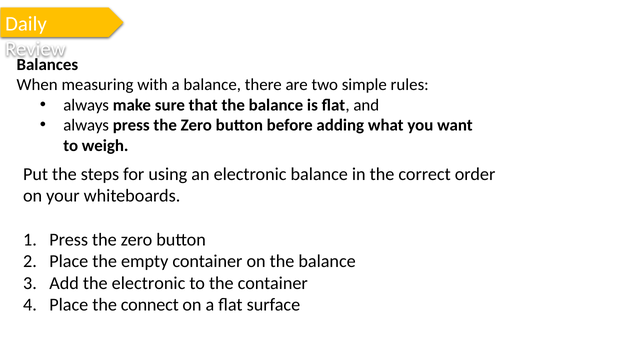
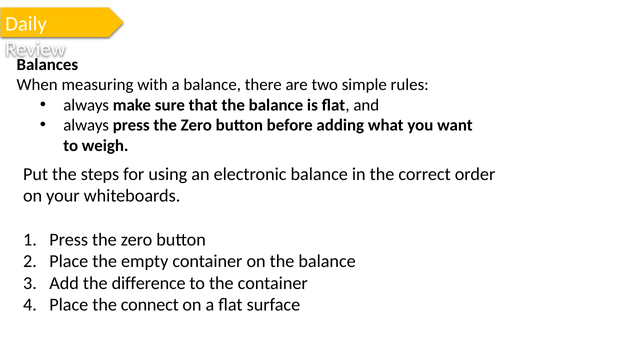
the electronic: electronic -> difference
